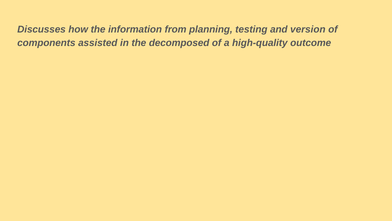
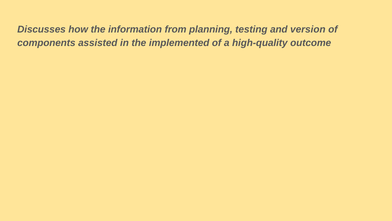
decomposed: decomposed -> implemented
